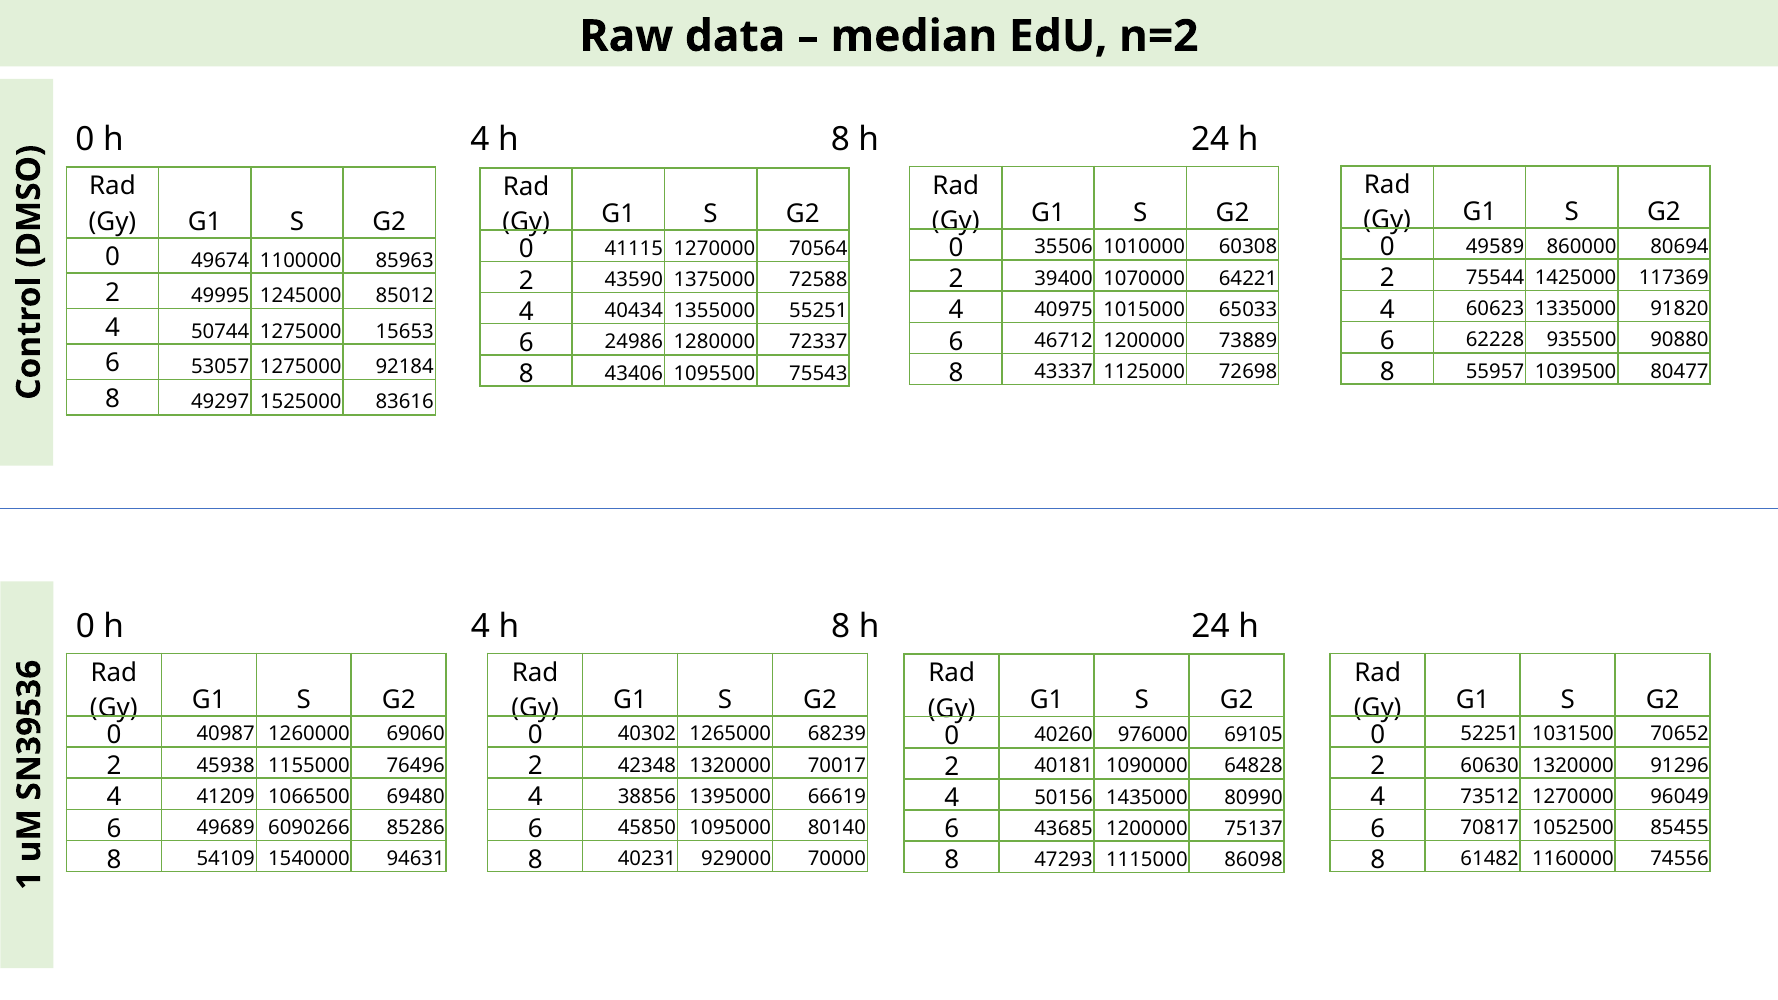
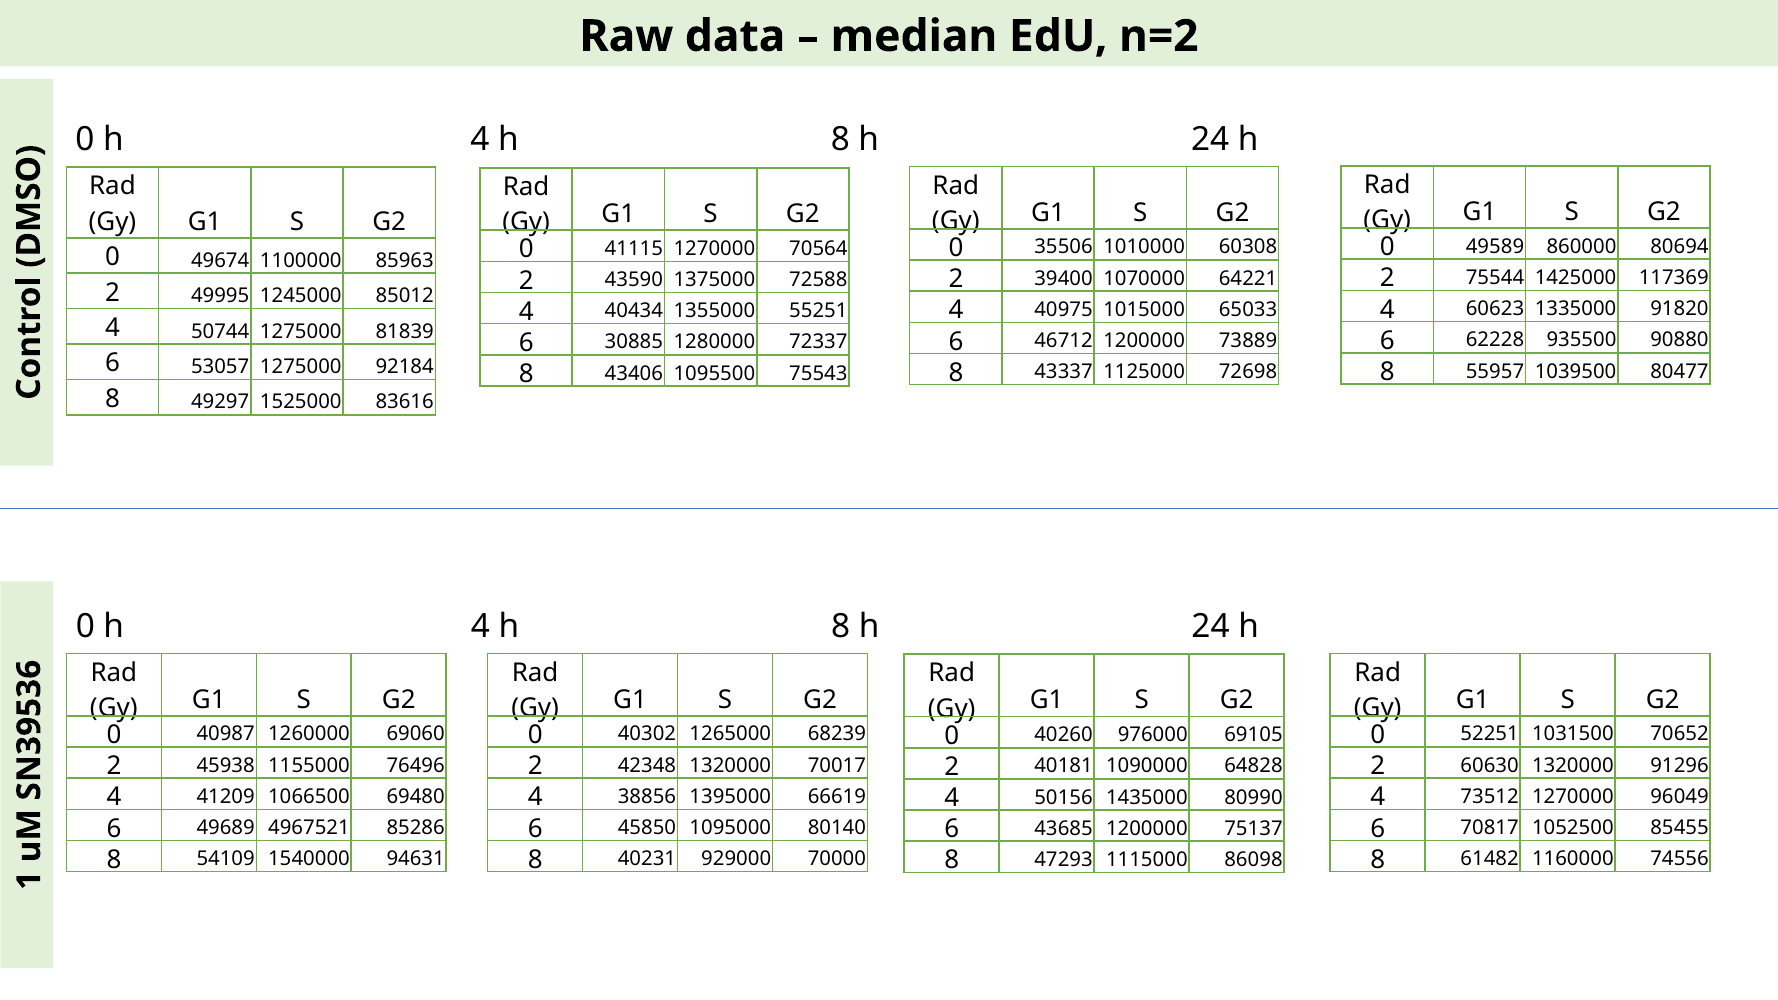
15653: 15653 -> 81839
24986: 24986 -> 30885
6090266: 6090266 -> 4967521
